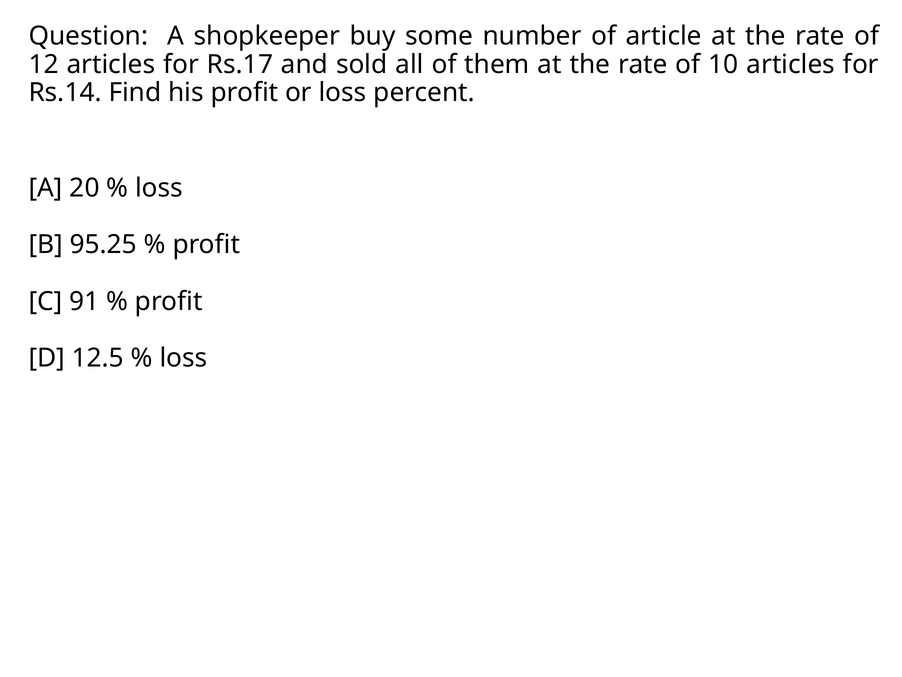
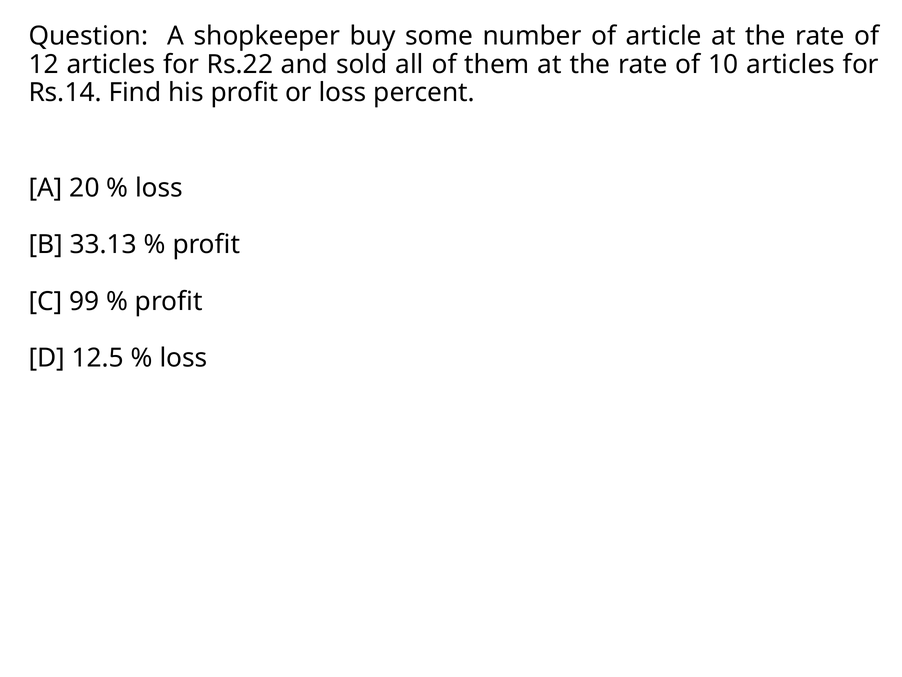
Rs.17: Rs.17 -> Rs.22
95.25: 95.25 -> 33.13
91: 91 -> 99
